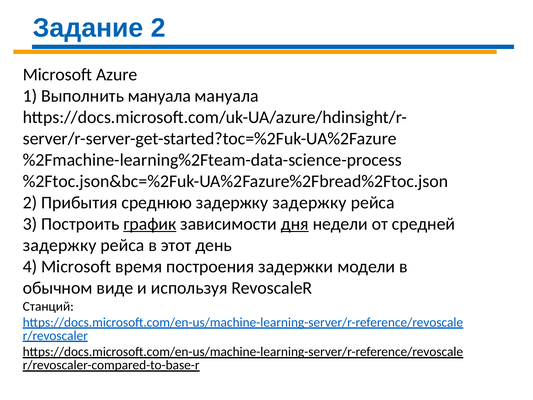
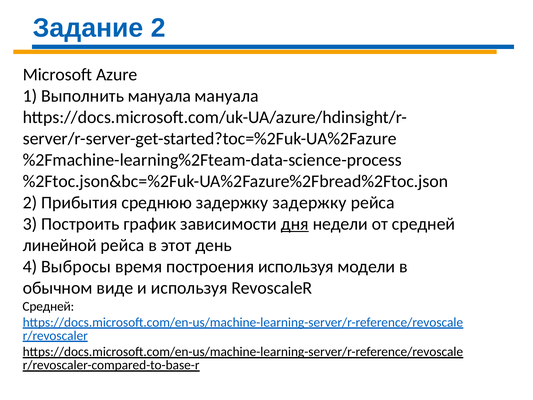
график underline: present -> none
задержку at (60, 245): задержку -> линейной
4 Microsoft: Microsoft -> Выбросы
построения задержки: задержки -> используя
Станций at (48, 306): Станций -> Средней
